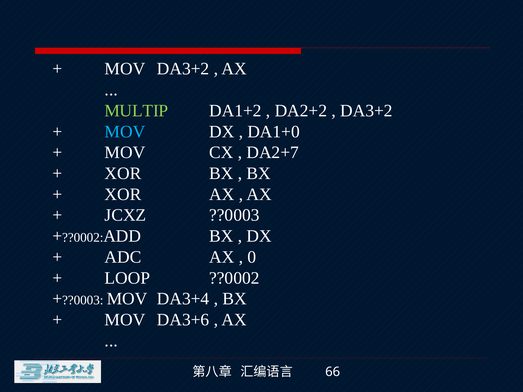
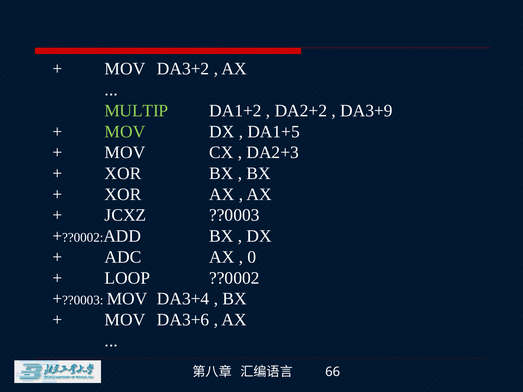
DA3+2 at (366, 111): DA3+2 -> DA3+9
MOV at (125, 132) colour: light blue -> light green
DA1+0: DA1+0 -> DA1+5
DA2+7: DA2+7 -> DA2+3
